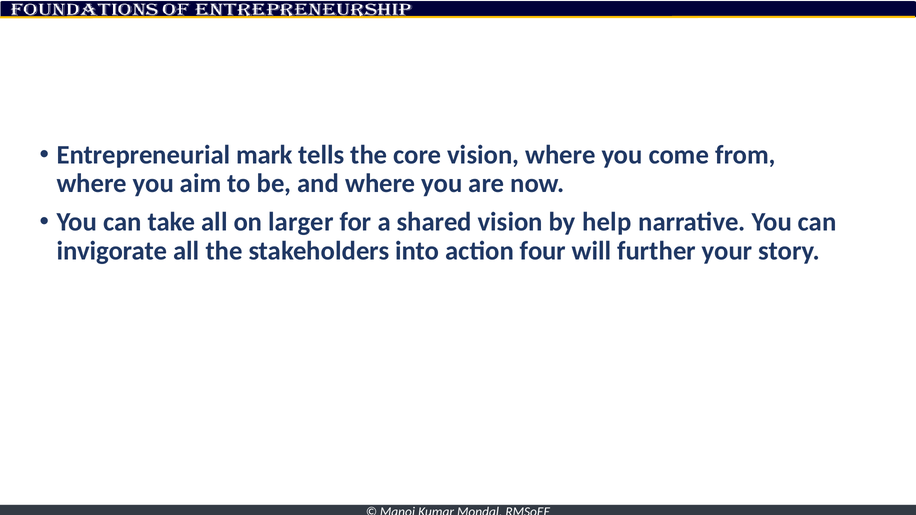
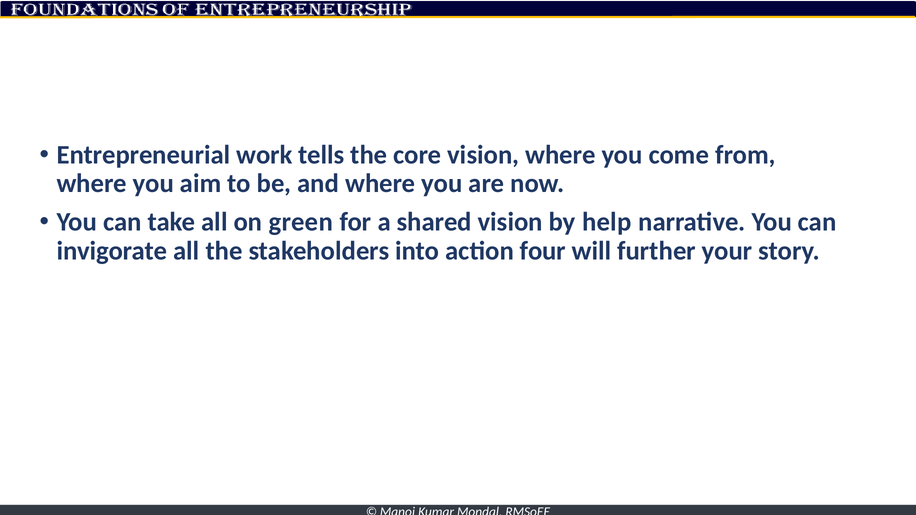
mark: mark -> work
larger: larger -> green
